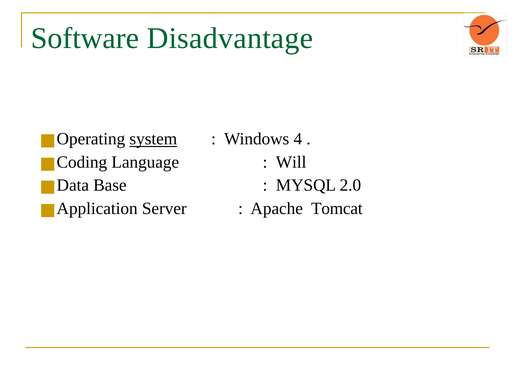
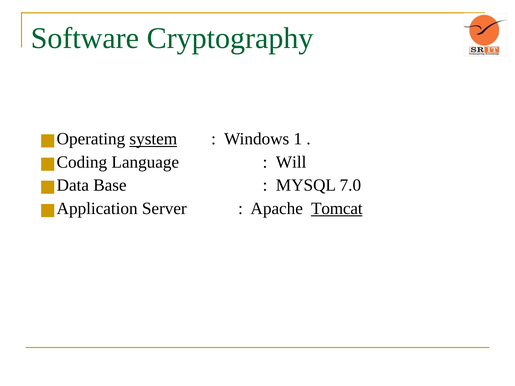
Disadvantage: Disadvantage -> Cryptography
4: 4 -> 1
2.0: 2.0 -> 7.0
Tomcat underline: none -> present
